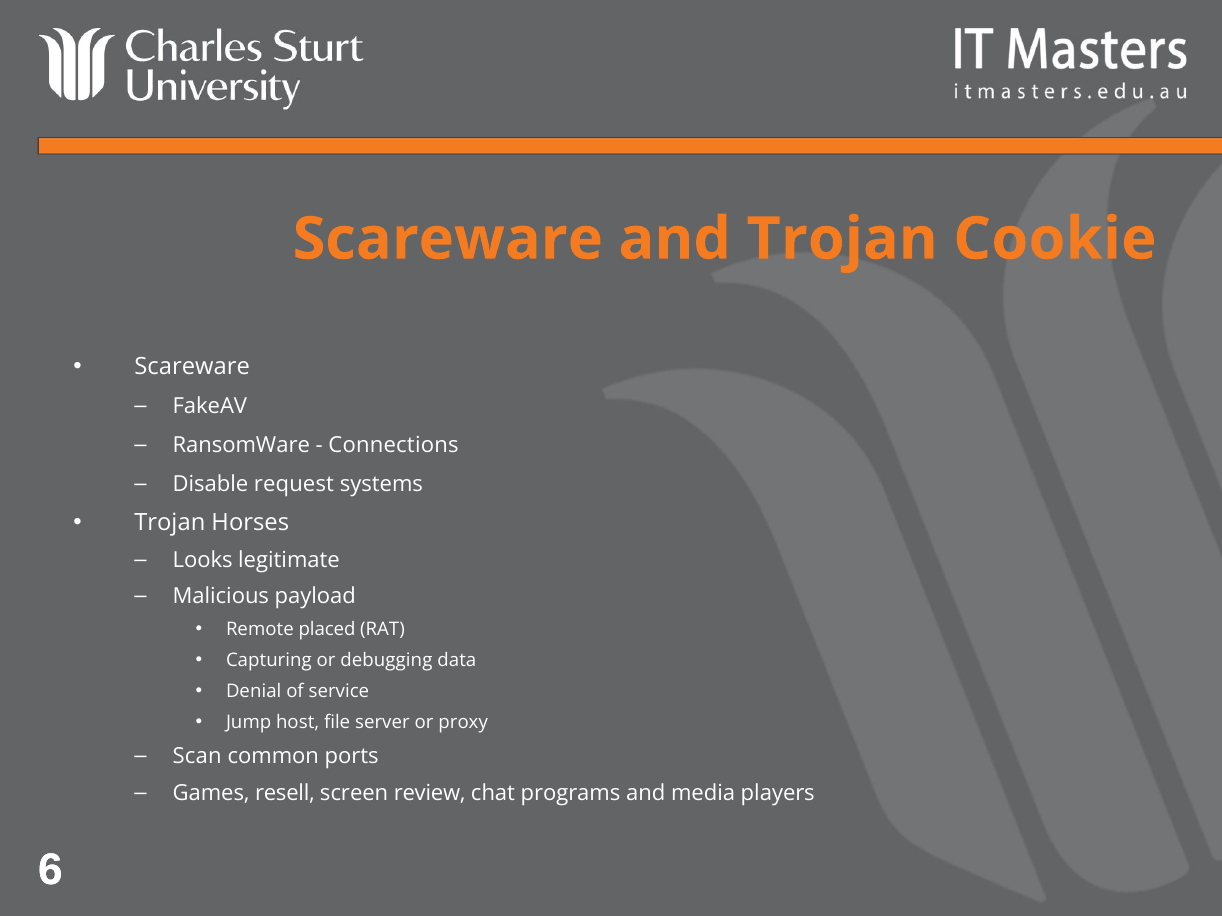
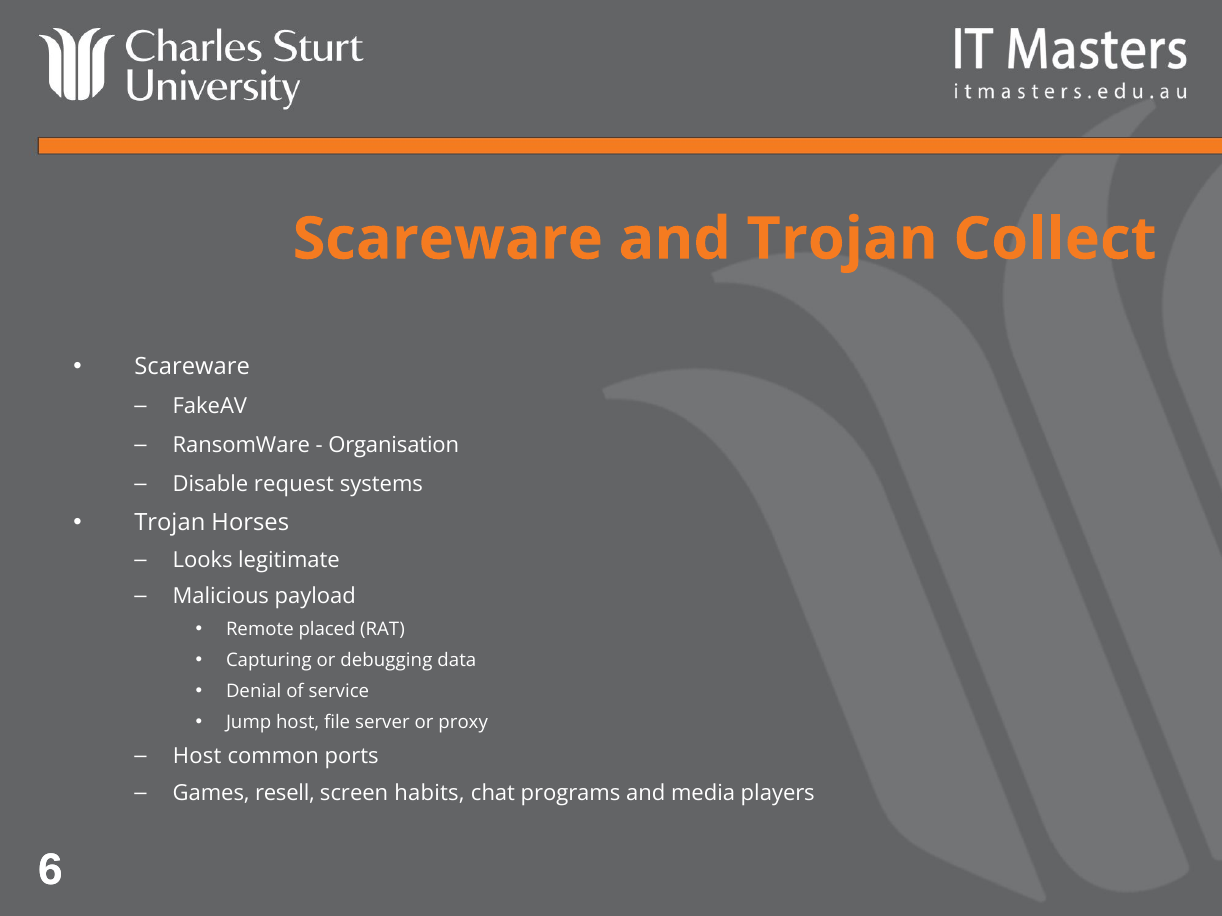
Cookie: Cookie -> Collect
Connections: Connections -> Organisation
Scan at (197, 757): Scan -> Host
review: review -> habits
